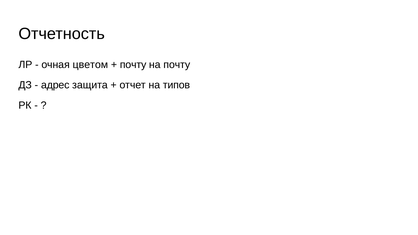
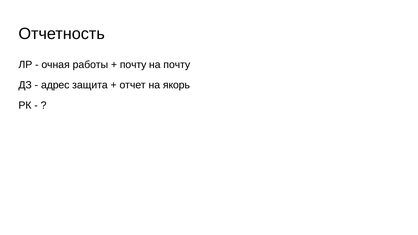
цветом: цветом -> работы
типов: типов -> якорь
